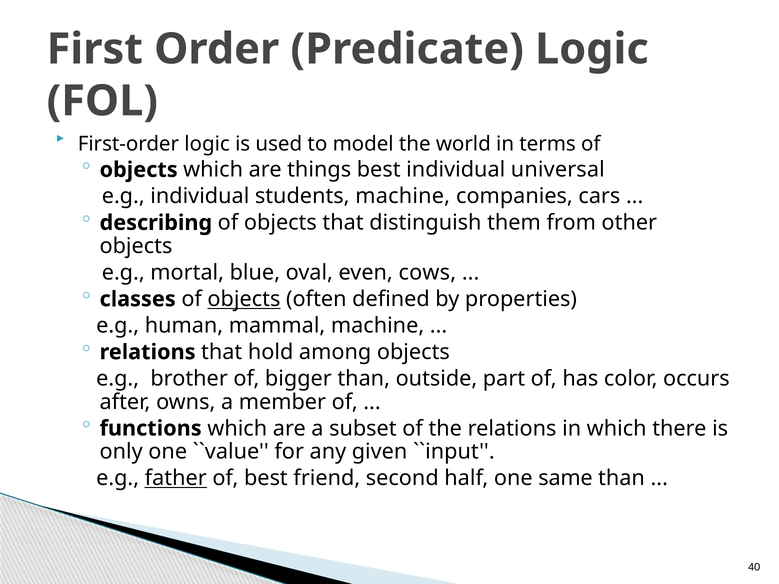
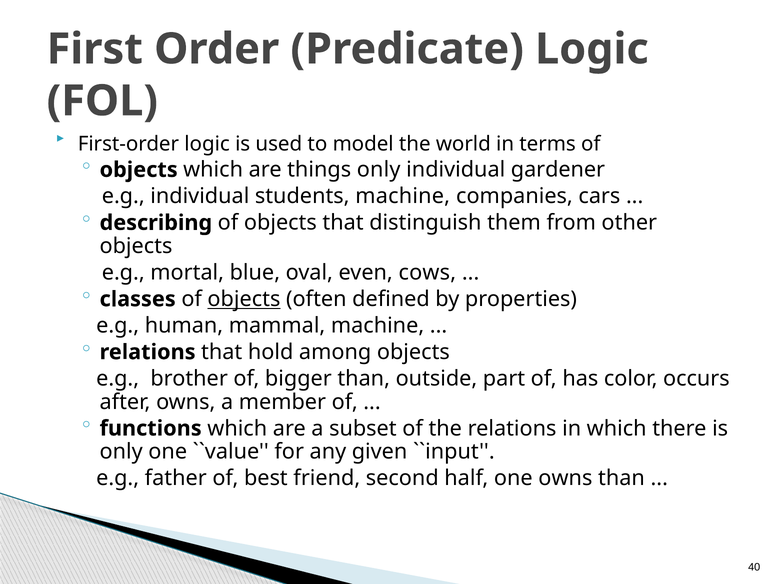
things best: best -> only
universal: universal -> gardener
father underline: present -> none
one same: same -> owns
